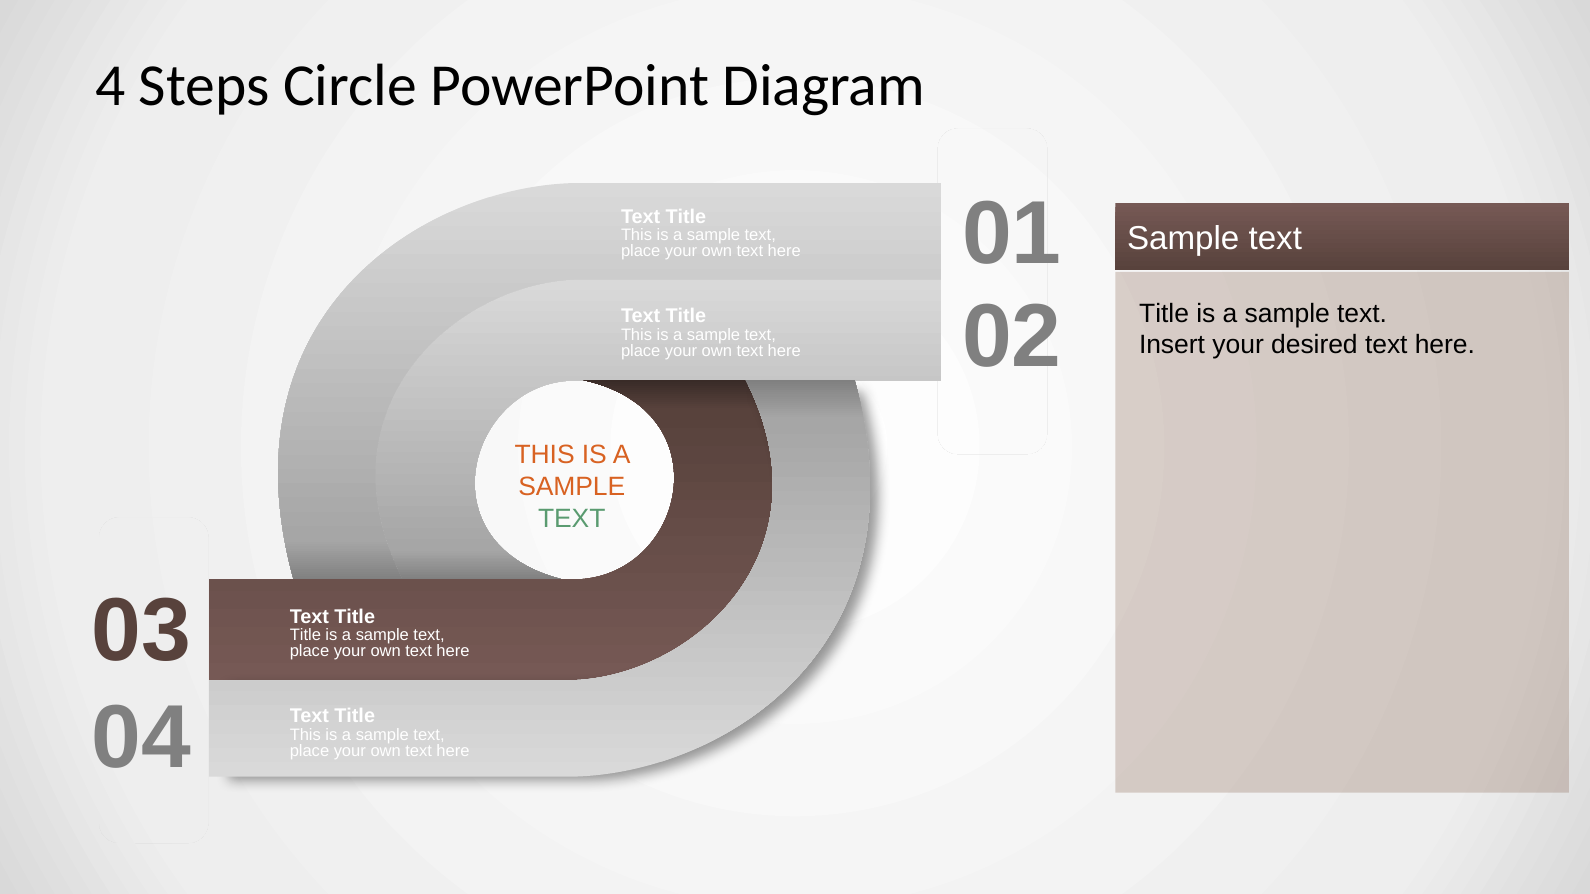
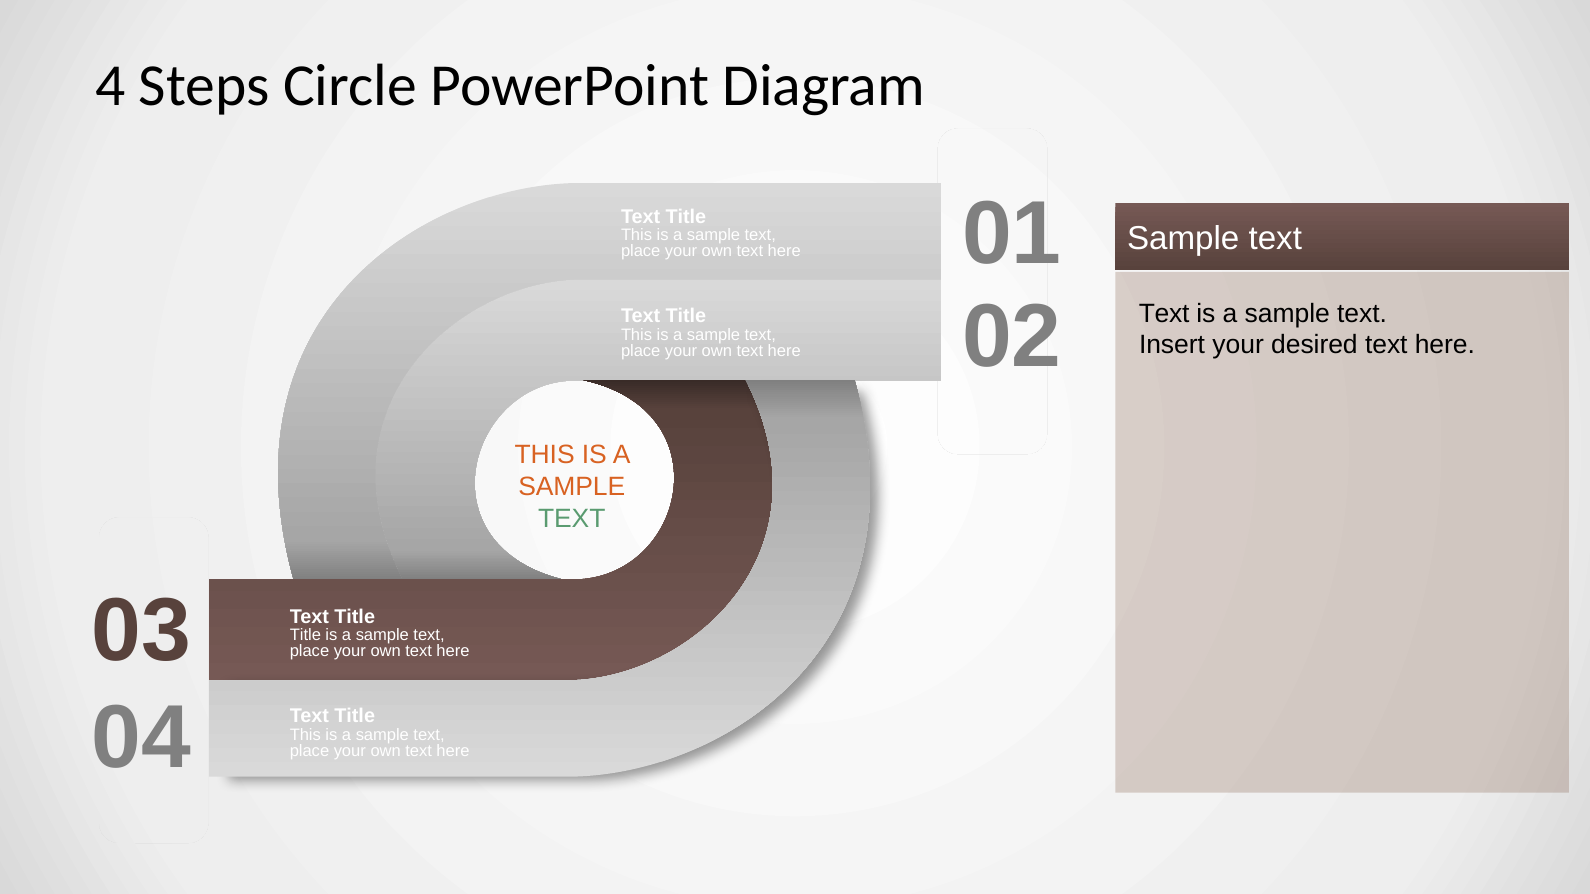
Title at (1164, 314): Title -> Text
